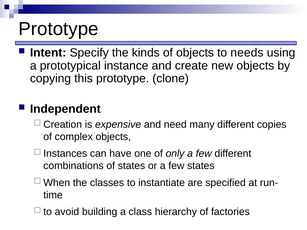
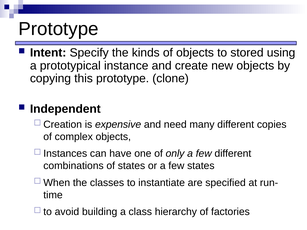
needs: needs -> stored
